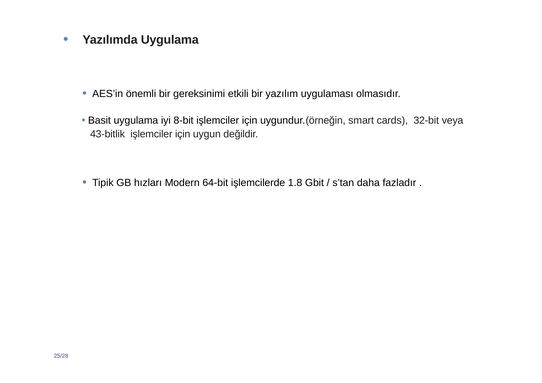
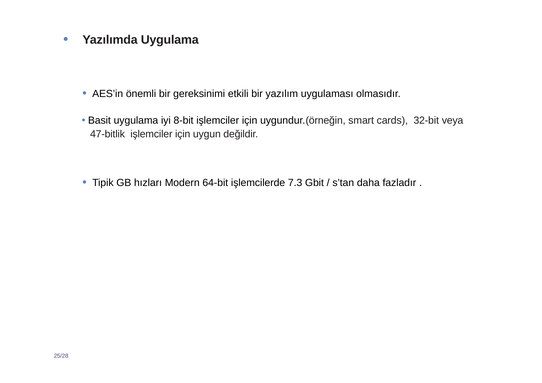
43-bitlik: 43-bitlik -> 47-bitlik
1.8: 1.8 -> 7.3
